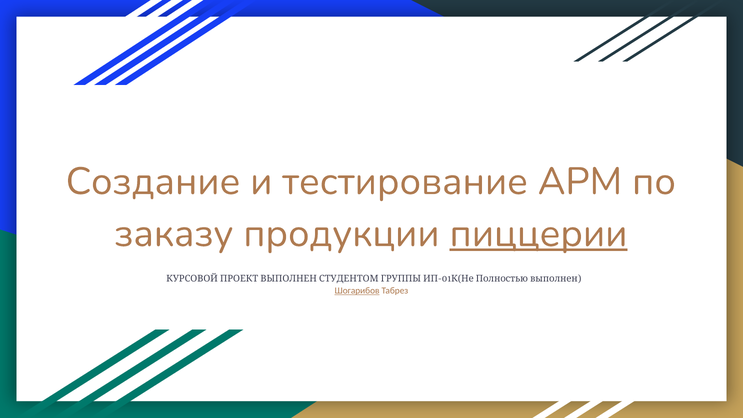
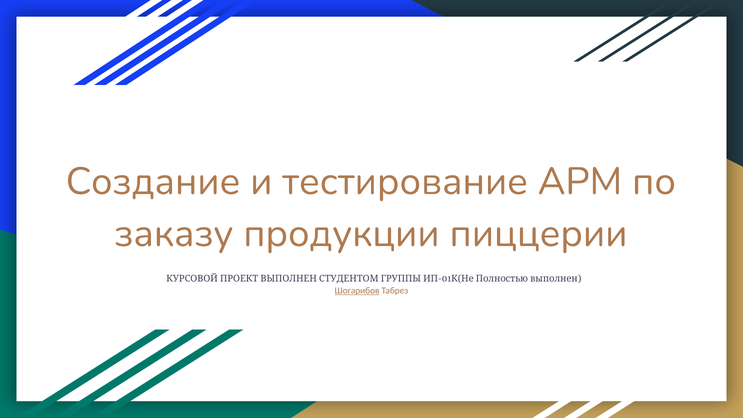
пиццерии underline: present -> none
